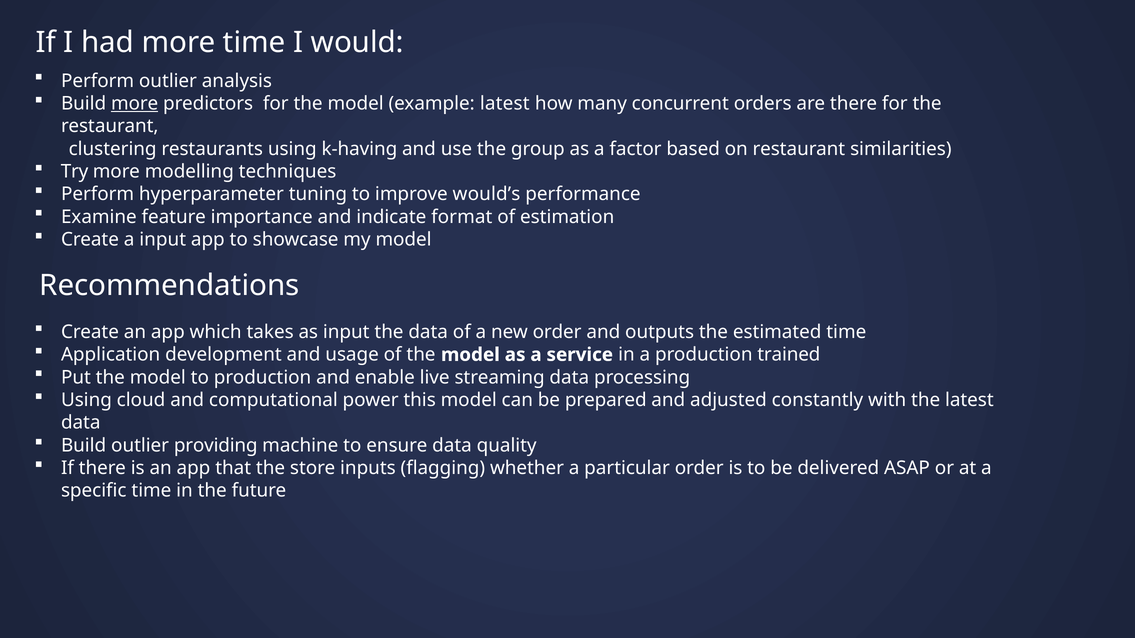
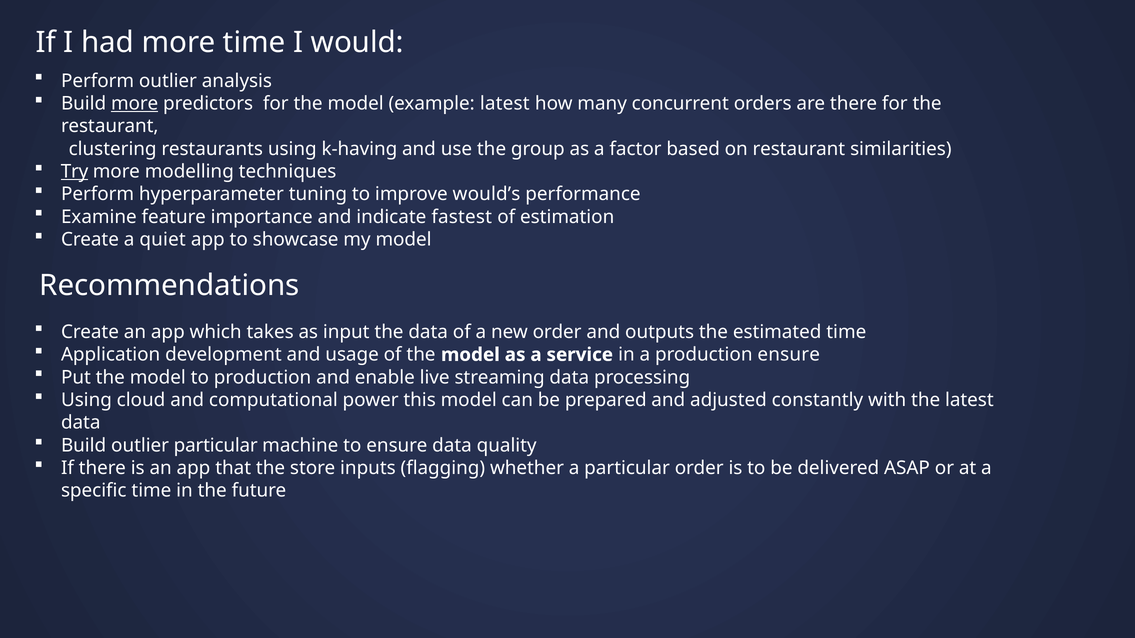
Try underline: none -> present
format: format -> fastest
a input: input -> quiet
production trained: trained -> ensure
outlier providing: providing -> particular
